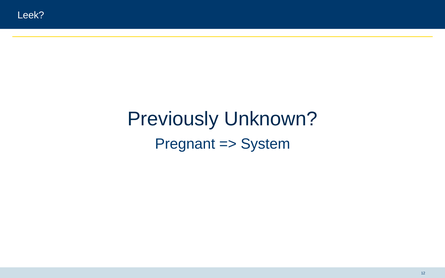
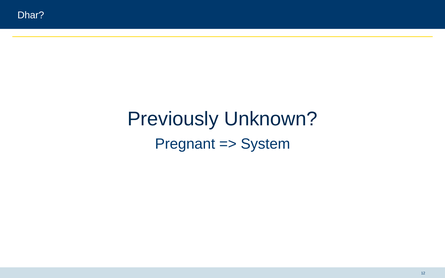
Leek: Leek -> Dhar
